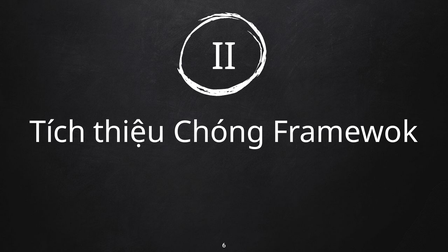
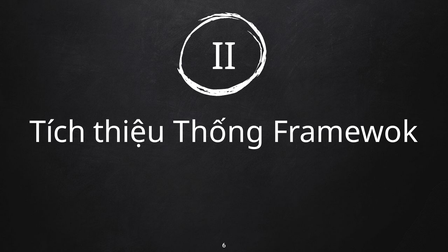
Chóng: Chóng -> Thống
